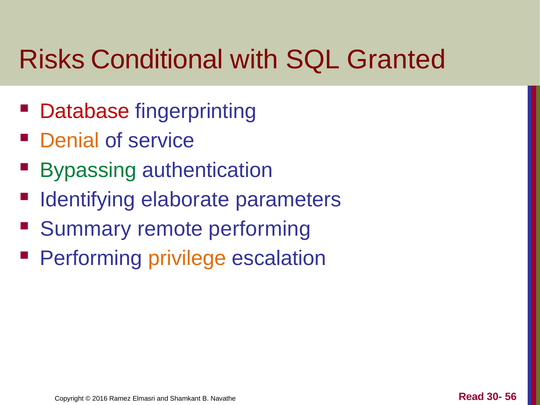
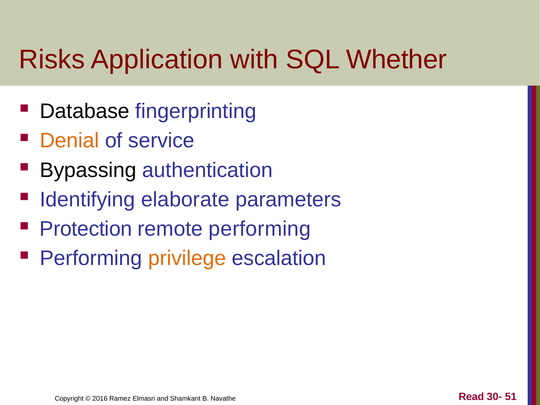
Conditional: Conditional -> Application
Granted: Granted -> Whether
Database colour: red -> black
Bypassing colour: green -> black
Summary: Summary -> Protection
56: 56 -> 51
